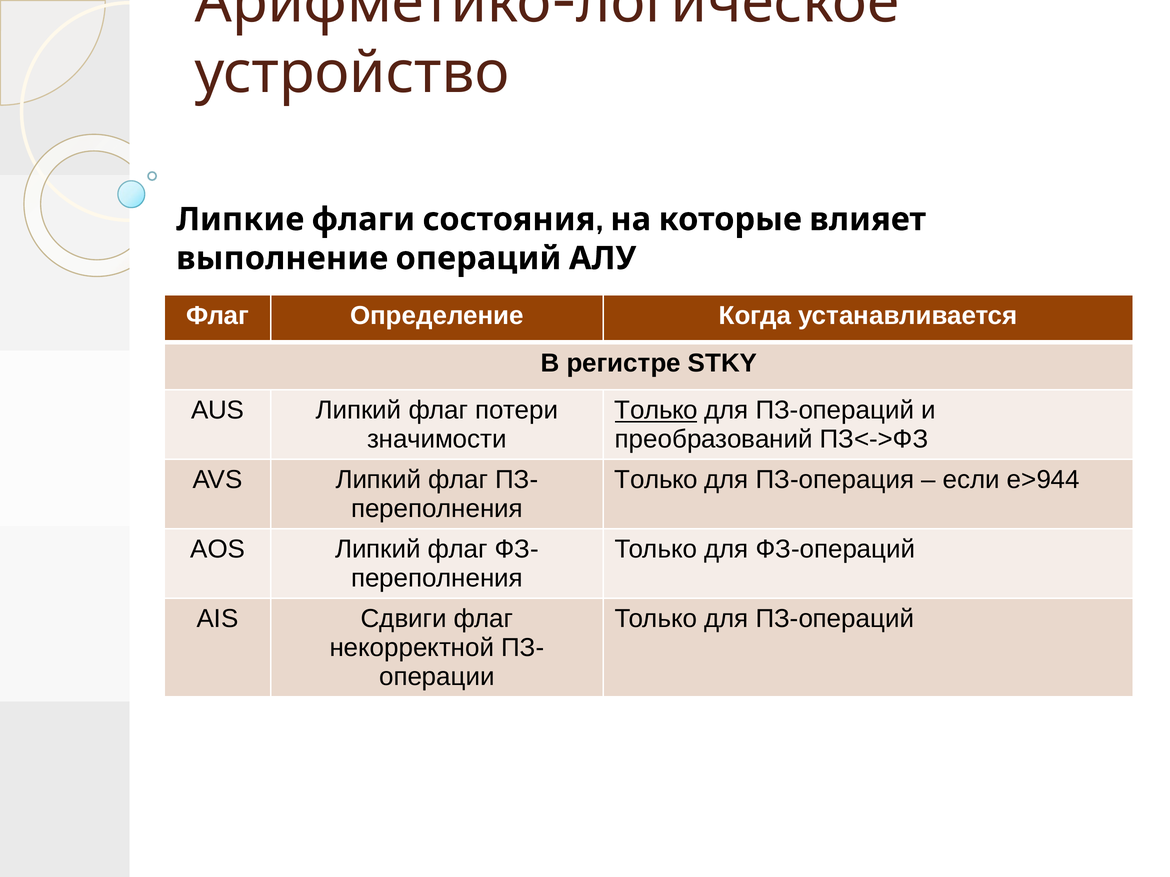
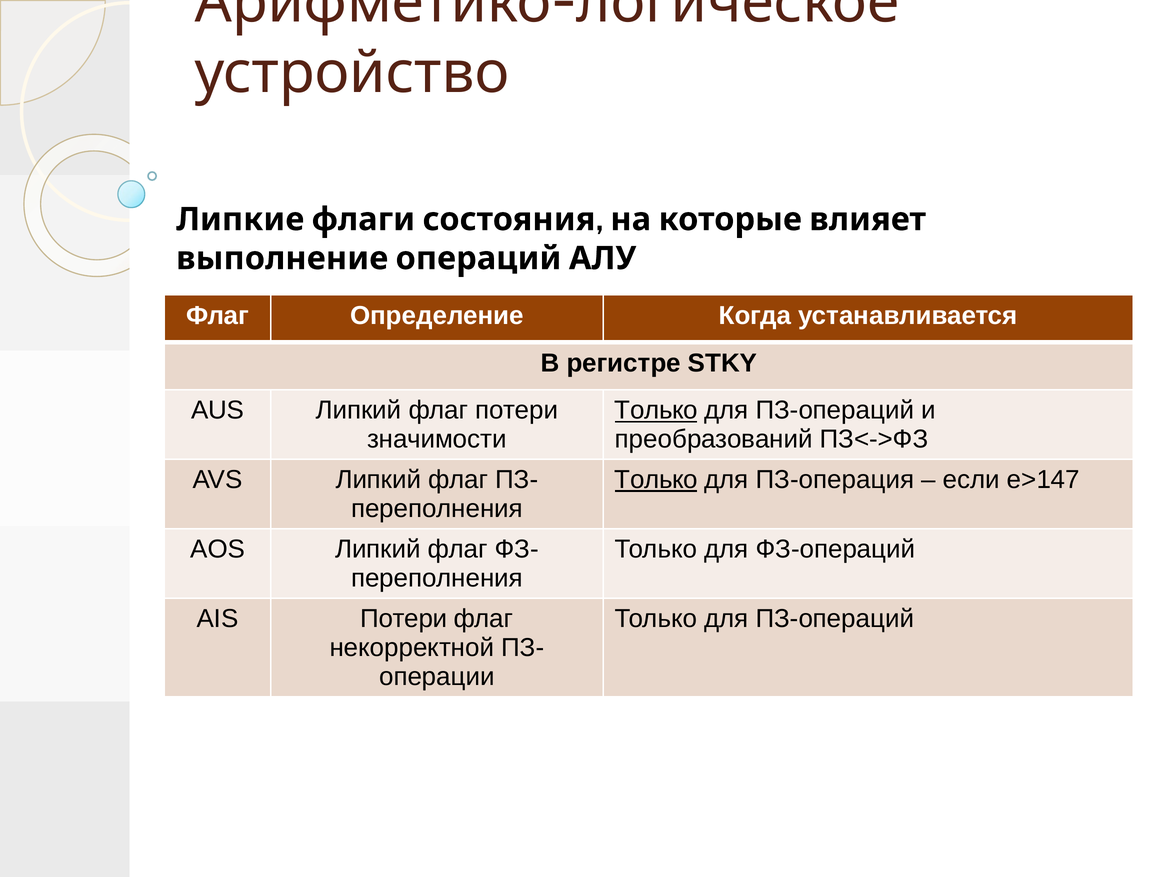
Только at (656, 480) underline: none -> present
e>944: e>944 -> e>147
AIS Сдвиги: Сдвиги -> Потери
